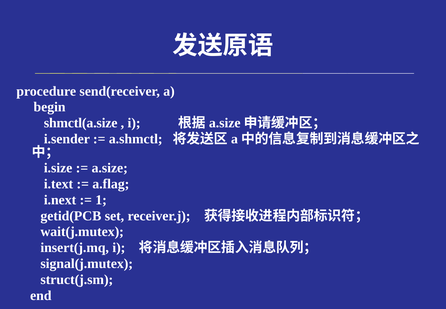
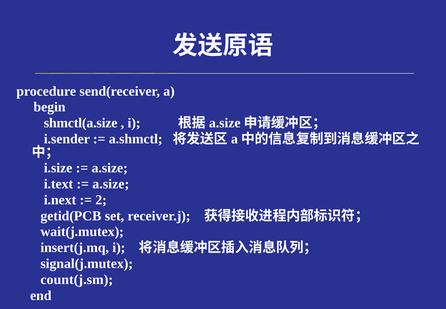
a.flag at (111, 184): a.flag -> a.size
1: 1 -> 2
struct(j.sm: struct(j.sm -> count(j.sm
